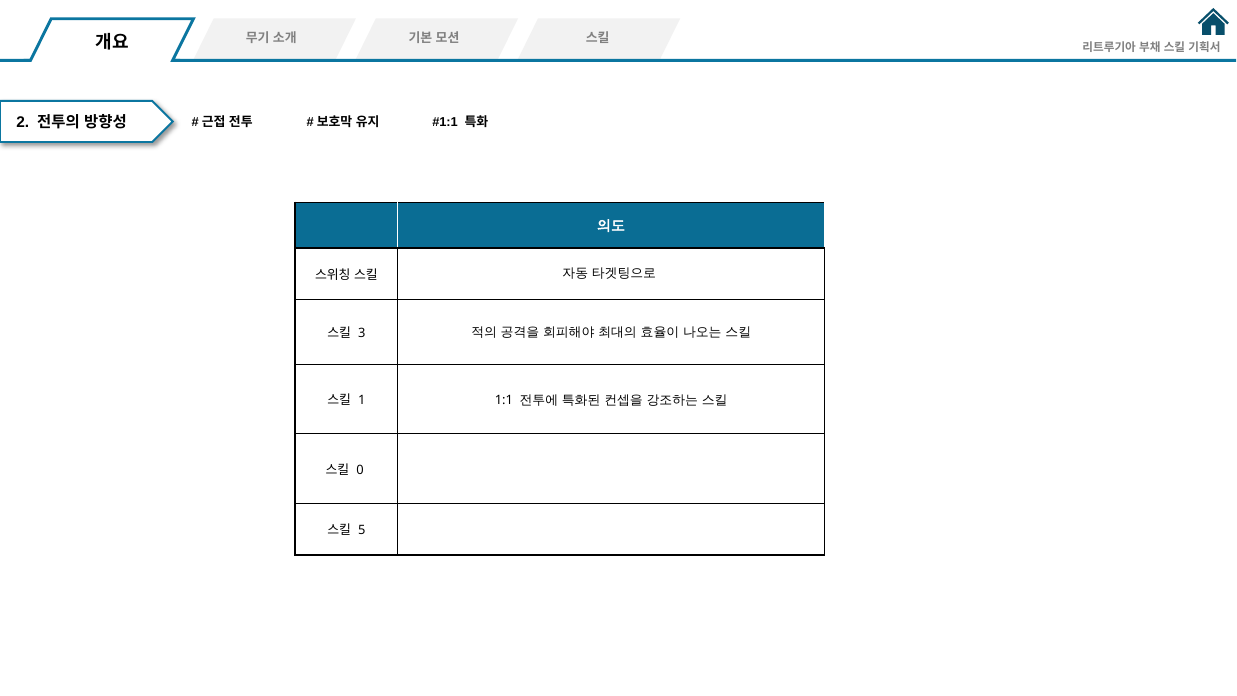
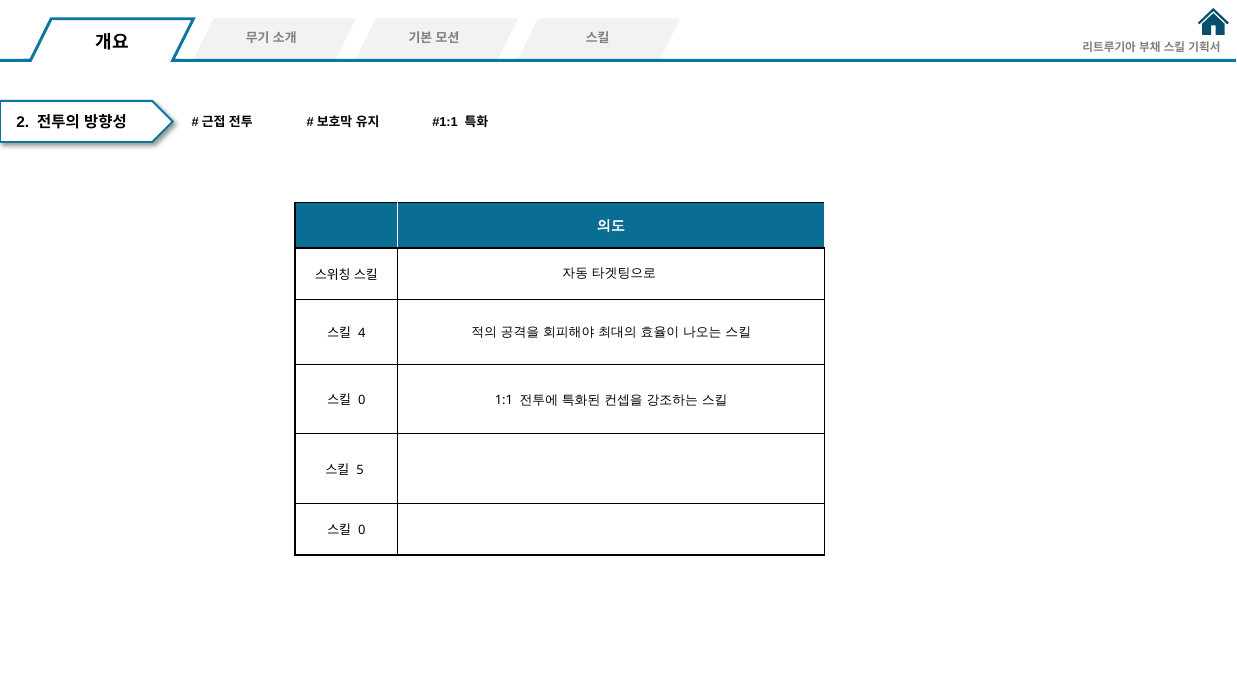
3: 3 -> 4
1 at (362, 400): 1 -> 0
0: 0 -> 5
5 at (362, 530): 5 -> 0
